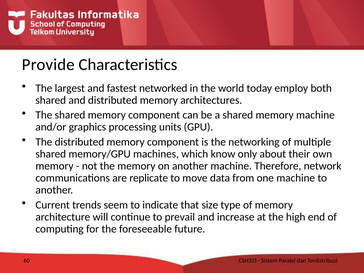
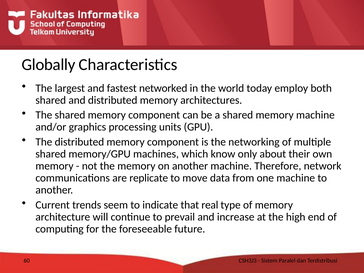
Provide: Provide -> Globally
size: size -> real
